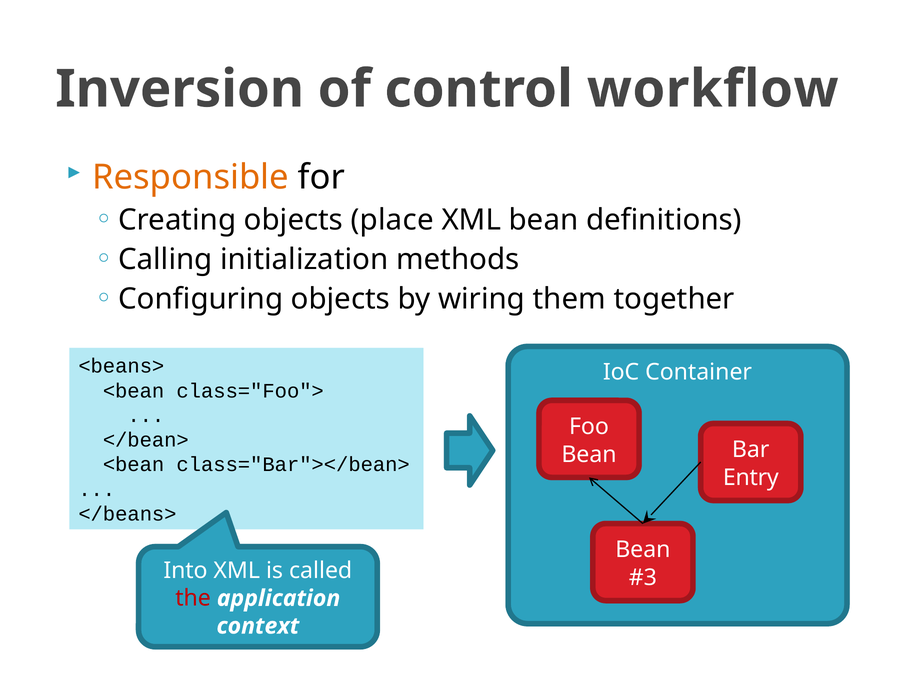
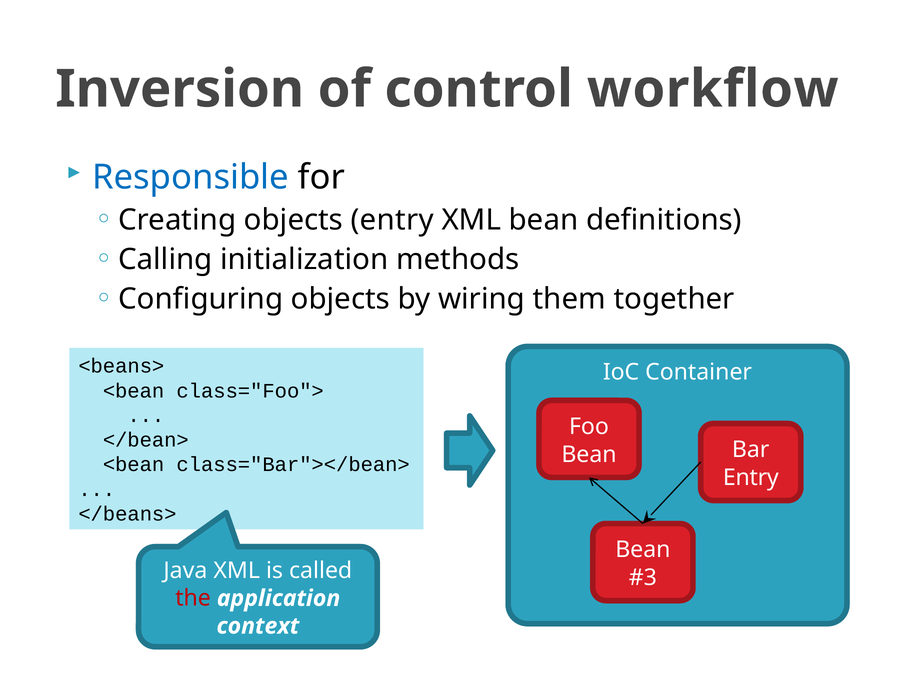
Responsible colour: orange -> blue
objects place: place -> entry
Into: Into -> Java
